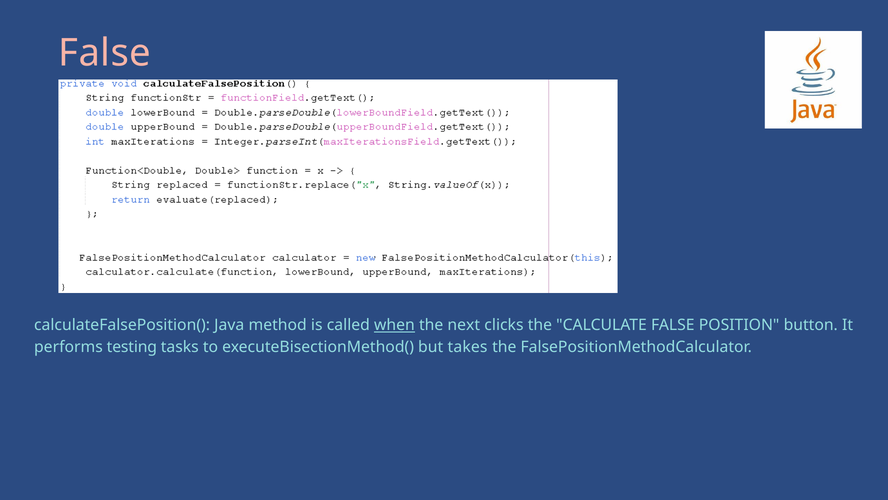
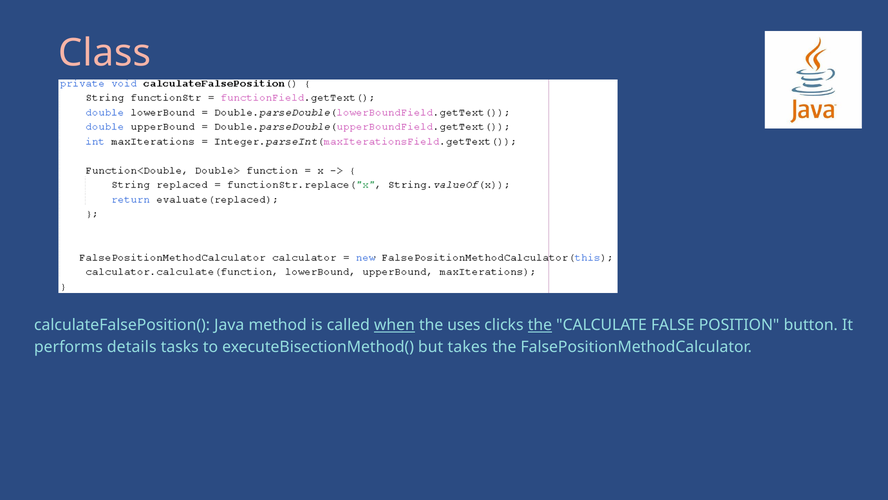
False at (105, 53): False -> Class
next: next -> uses
the at (540, 325) underline: none -> present
testing: testing -> details
